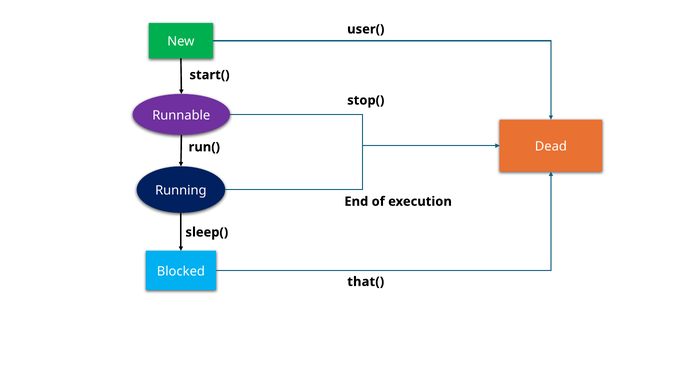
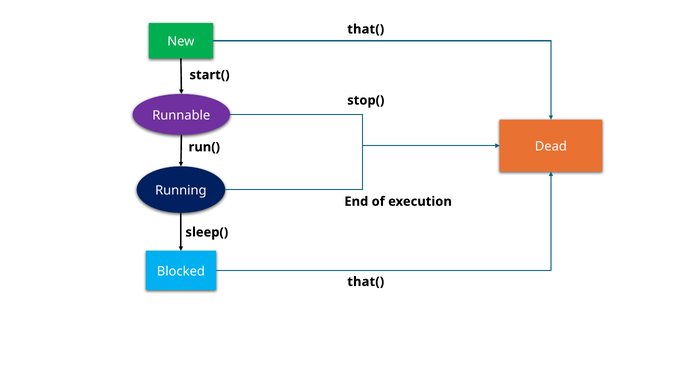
user( at (366, 29): user( -> that(
